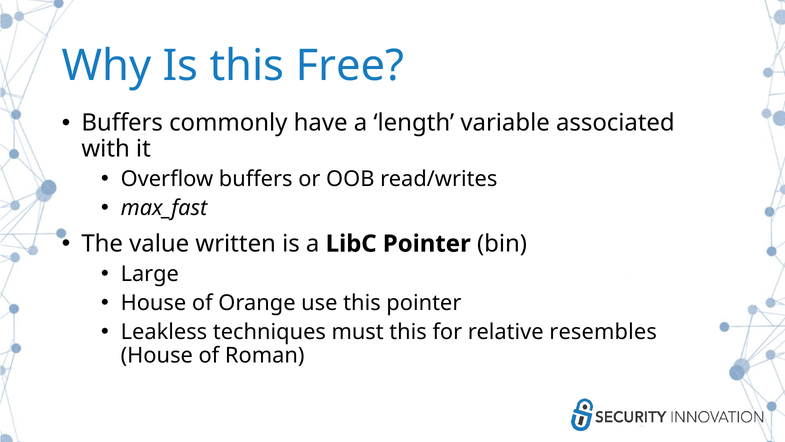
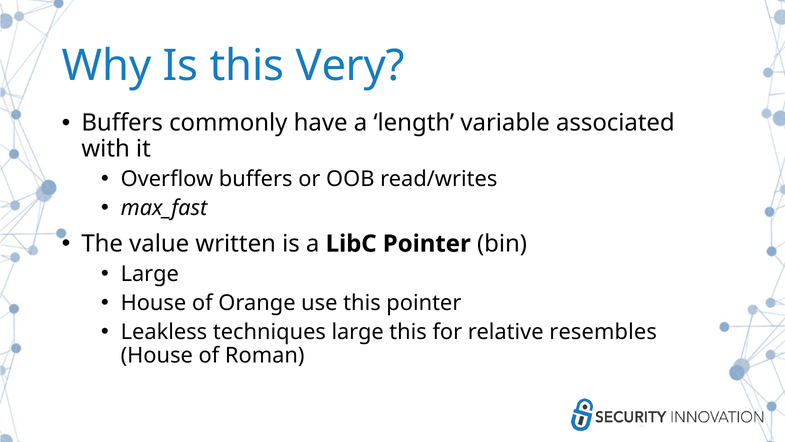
Free: Free -> Very
techniques must: must -> large
